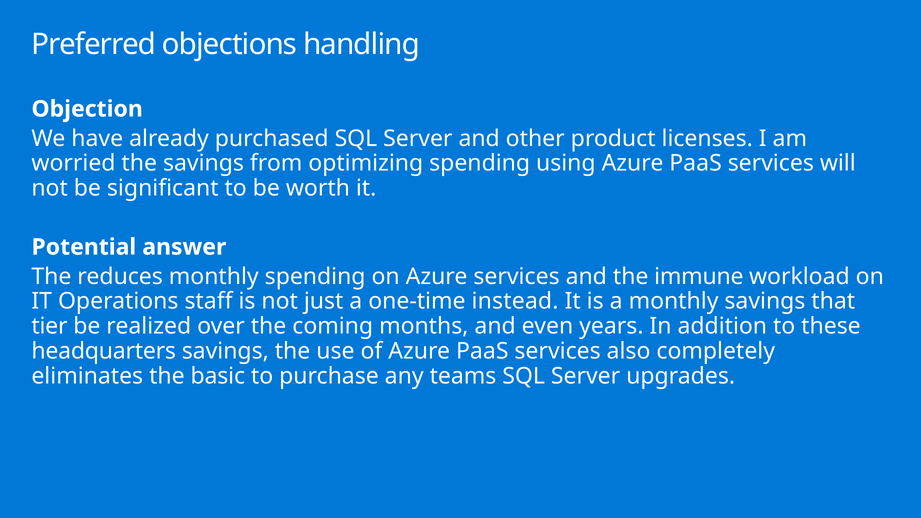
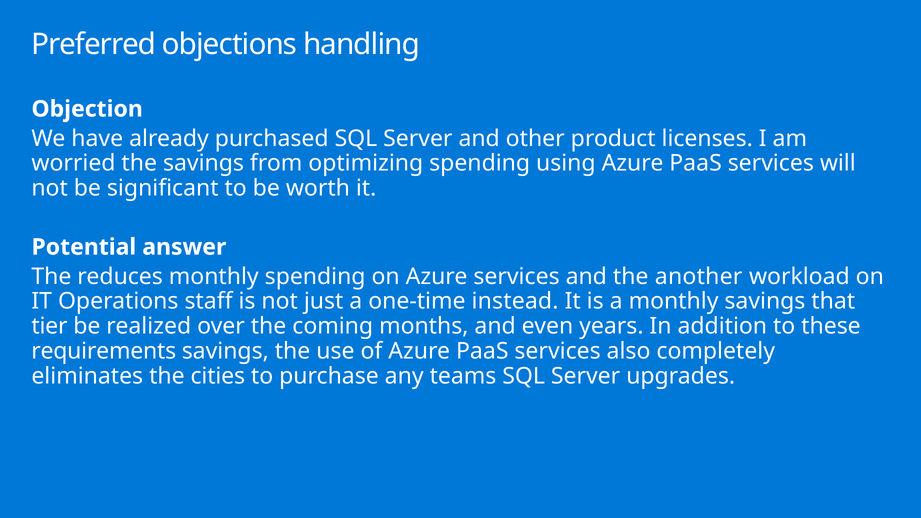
immune: immune -> another
headquarters: headquarters -> requirements
basic: basic -> cities
